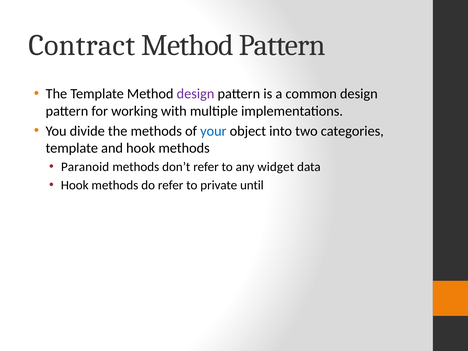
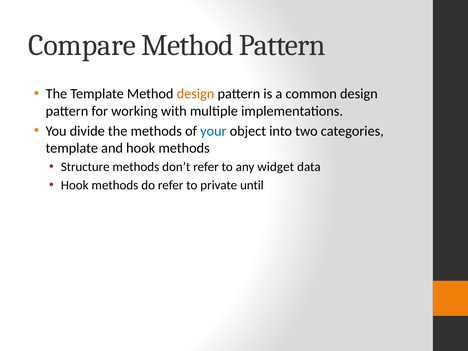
Contract: Contract -> Compare
design at (196, 94) colour: purple -> orange
Paranoid: Paranoid -> Structure
